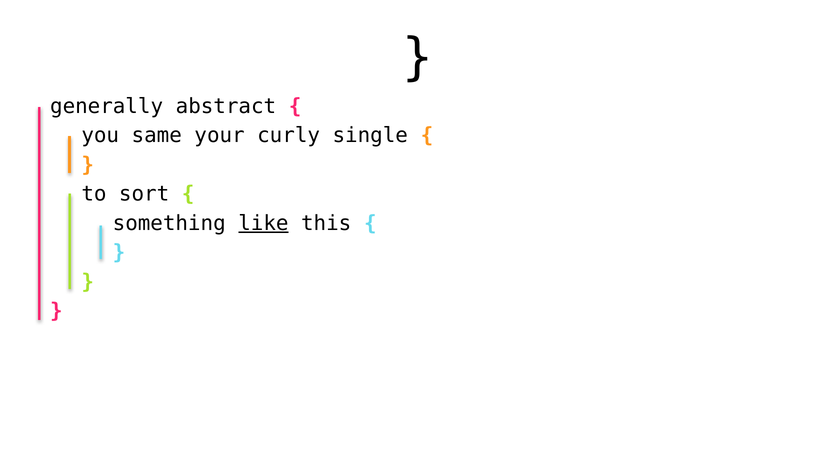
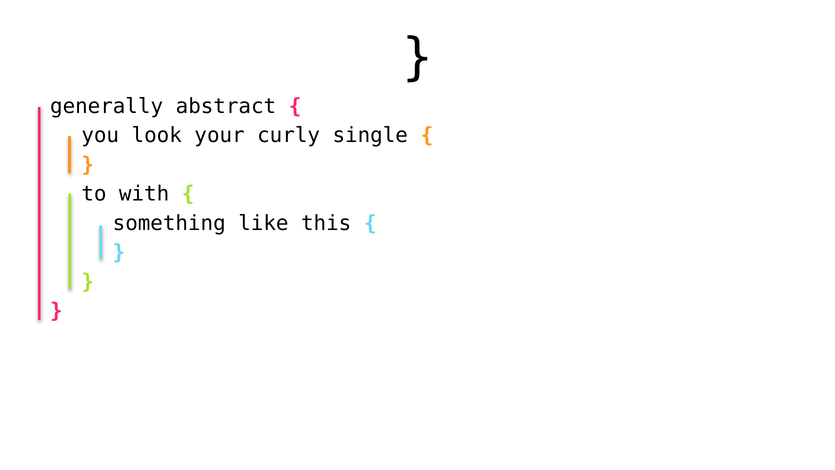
same: same -> look
sort: sort -> with
like underline: present -> none
